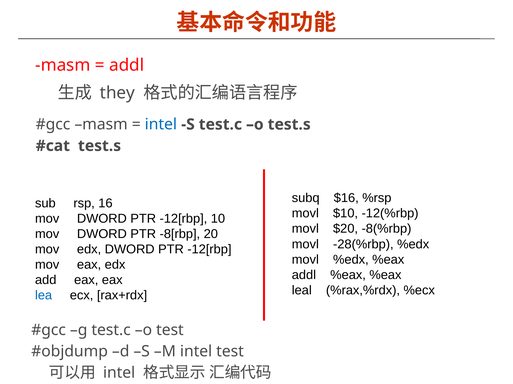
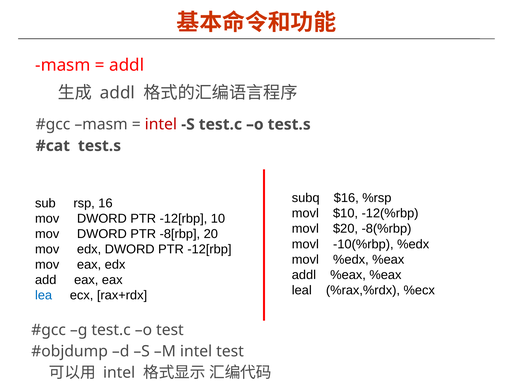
they at (117, 93): they -> addl
intel at (161, 125) colour: blue -> red
-28(%rbp: -28(%rbp -> -10(%rbp
